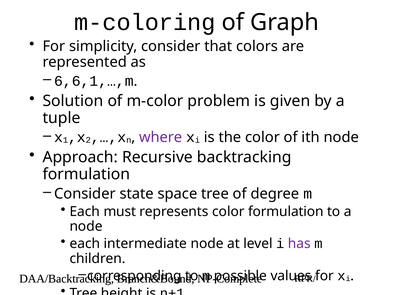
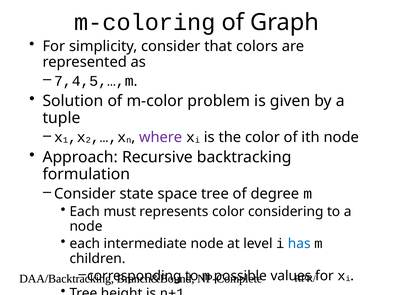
6,6,1,…,m: 6,6,1,…,m -> 7,4,5,…,m
color formulation: formulation -> considering
has colour: purple -> blue
